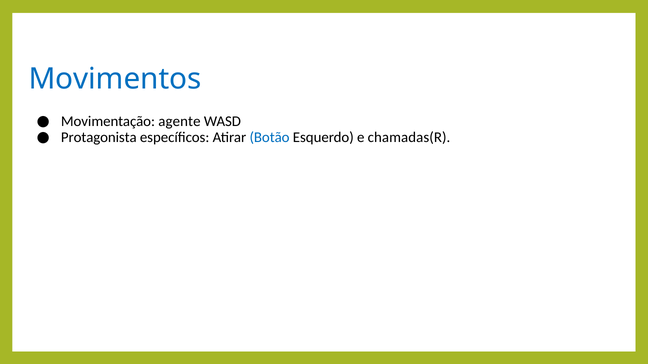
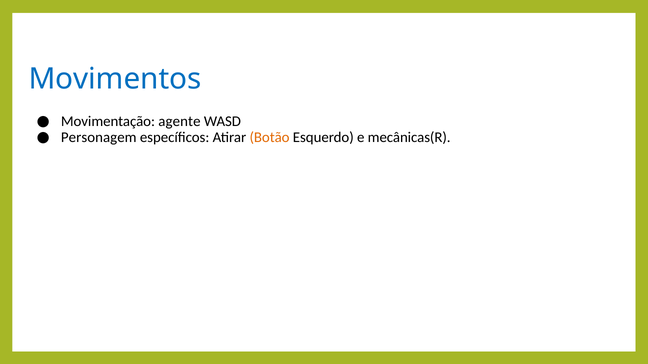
Protagonista: Protagonista -> Personagem
Botão colour: blue -> orange
chamadas(R: chamadas(R -> mecânicas(R
